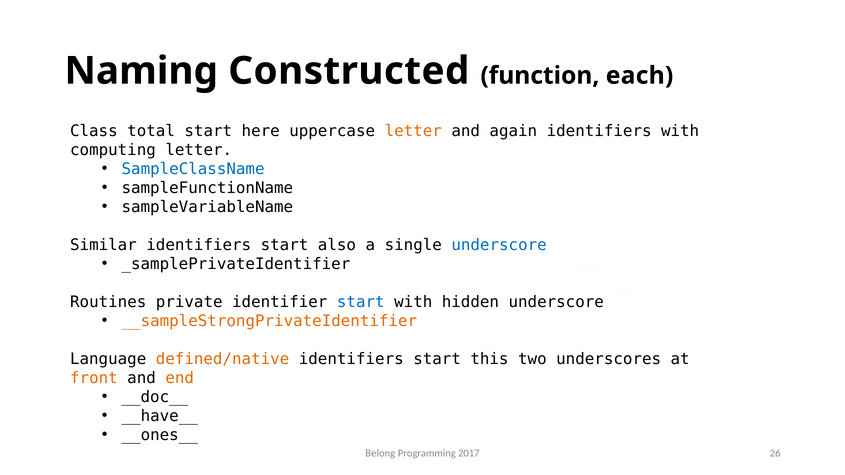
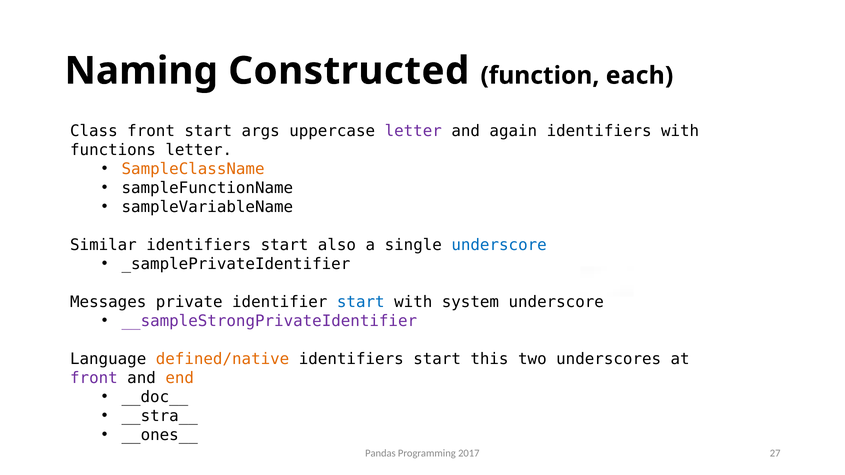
Class total: total -> front
here: here -> args
letter at (413, 131) colour: orange -> purple
computing: computing -> functions
SampleClassName colour: blue -> orange
Routines: Routines -> Messages
hidden: hidden -> system
__sampleStrongPrivateIdentifier colour: orange -> purple
front at (94, 378) colour: orange -> purple
__have__: __have__ -> __stra__
Belong: Belong -> Pandas
26: 26 -> 27
